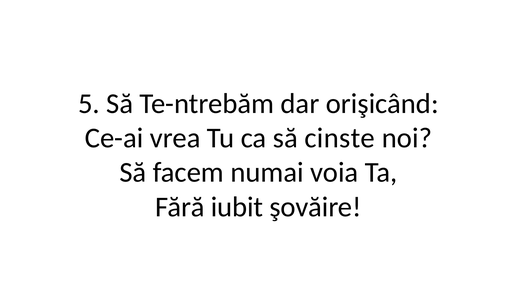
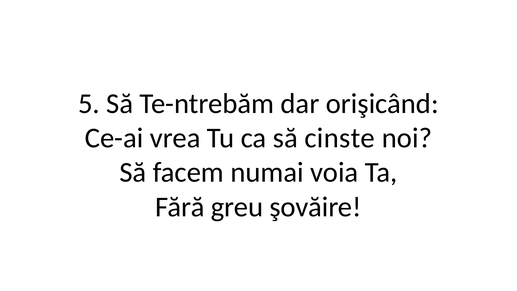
iubit: iubit -> greu
